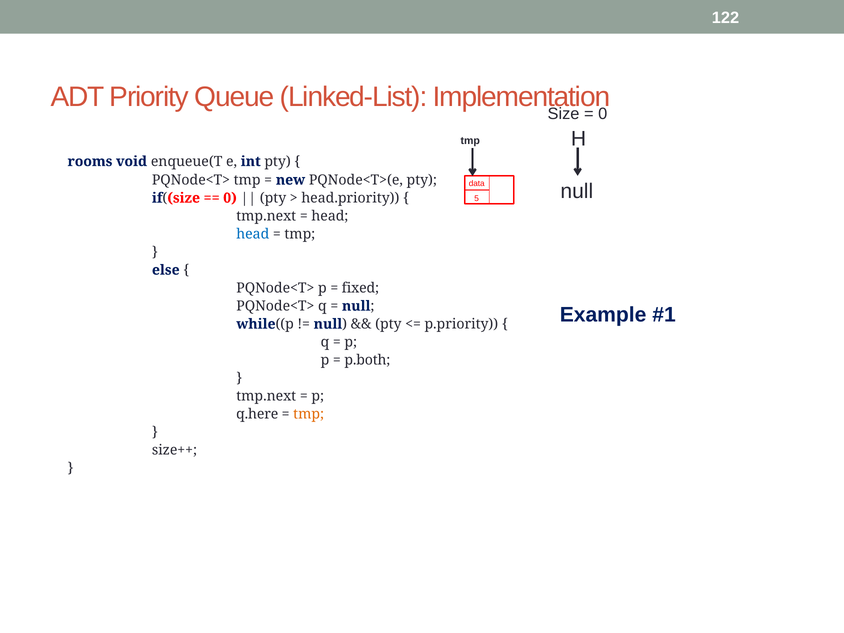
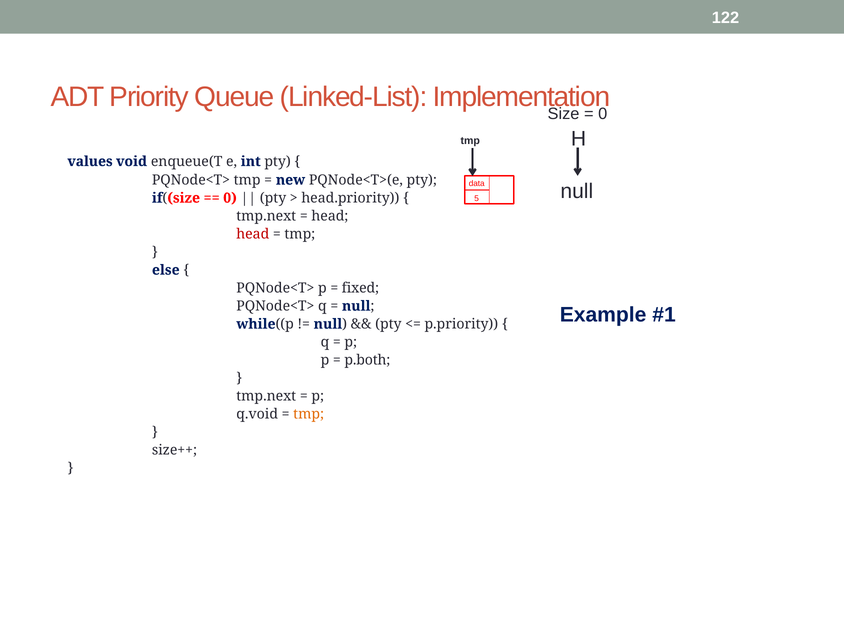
rooms: rooms -> values
head at (253, 234) colour: blue -> red
q.here: q.here -> q.void
